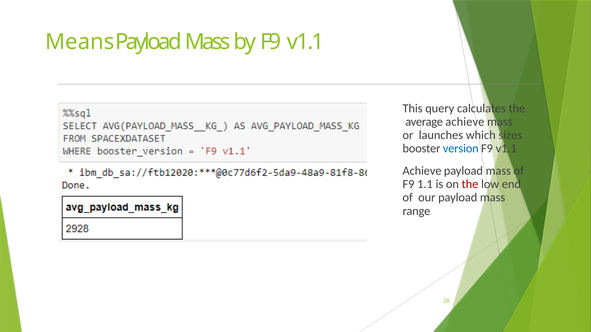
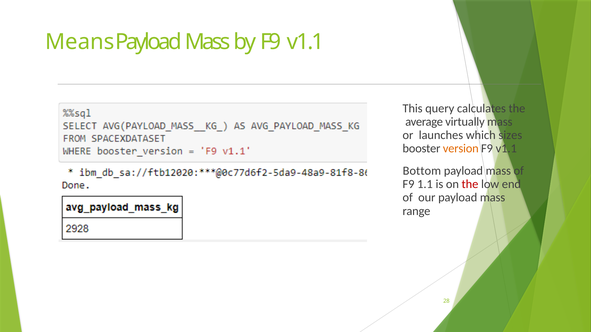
average achieve: achieve -> virtually
version colour: blue -> orange
Achieve at (422, 171): Achieve -> Bottom
